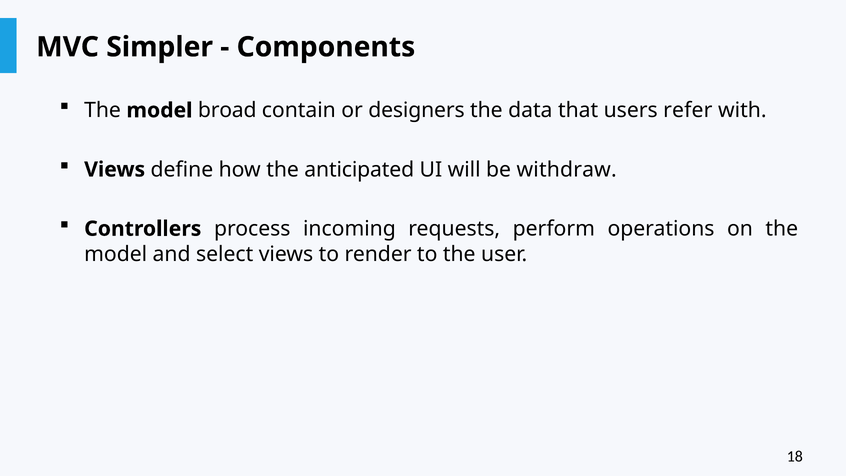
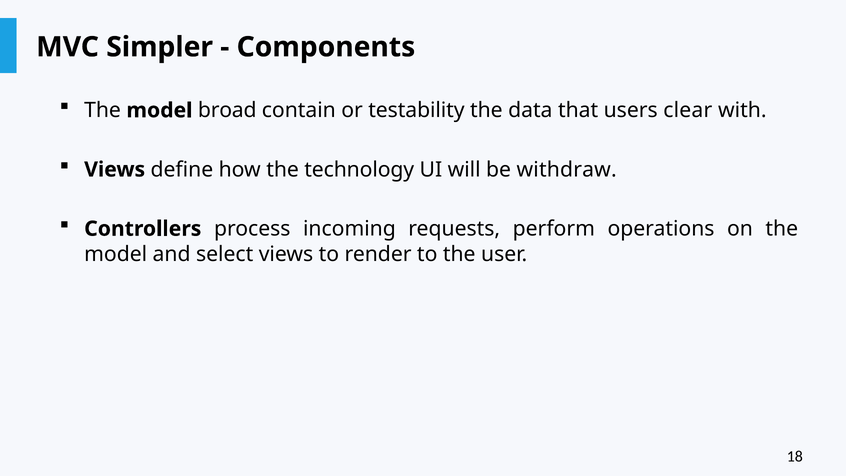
designers: designers -> testability
refer: refer -> clear
anticipated: anticipated -> technology
